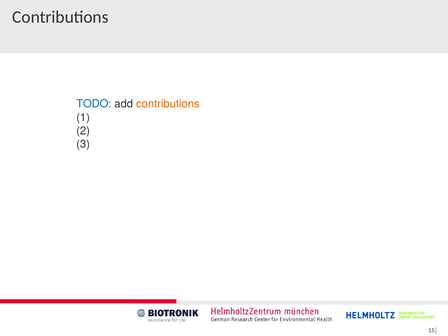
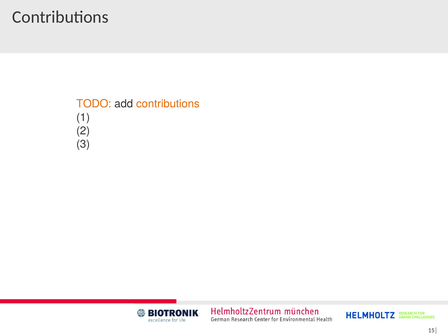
TODO colour: blue -> orange
